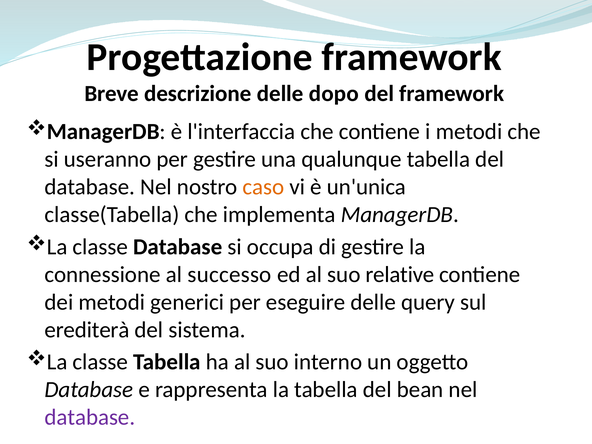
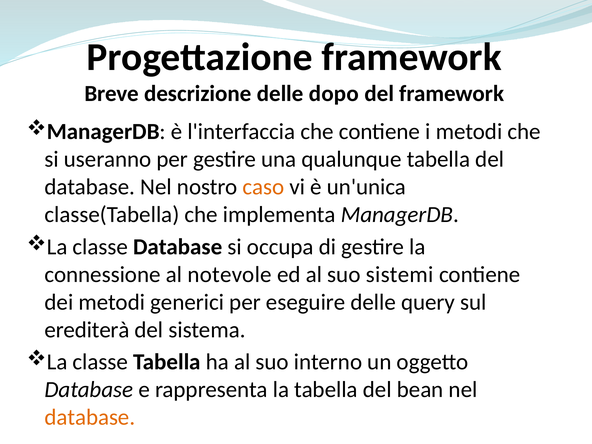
successo: successo -> notevole
relative: relative -> sistemi
database at (90, 417) colour: purple -> orange
